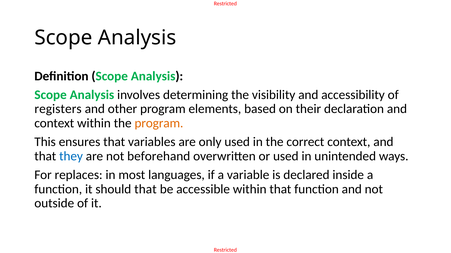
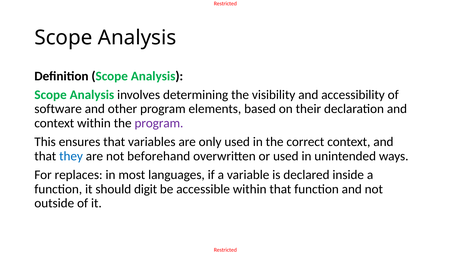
registers: registers -> software
program at (159, 123) colour: orange -> purple
should that: that -> digit
